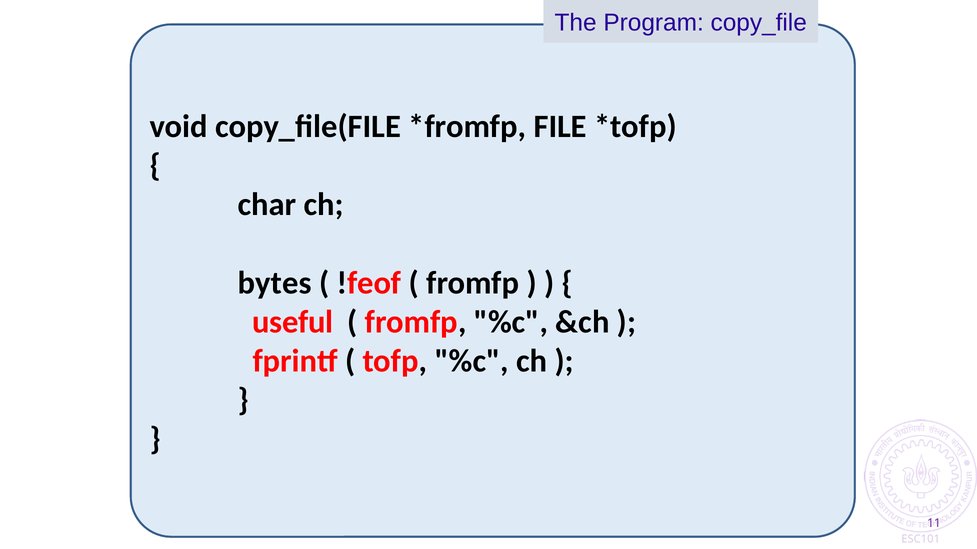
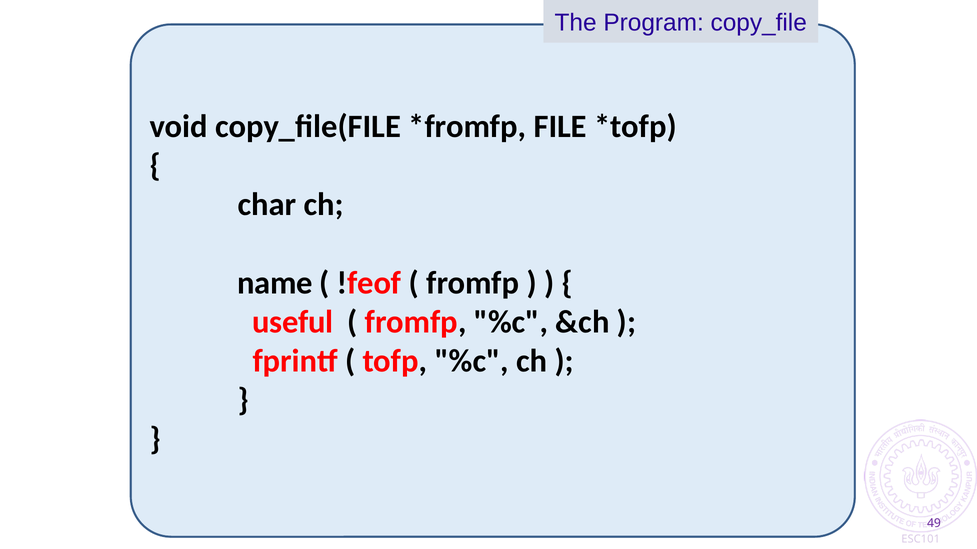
bytes: bytes -> name
11: 11 -> 49
